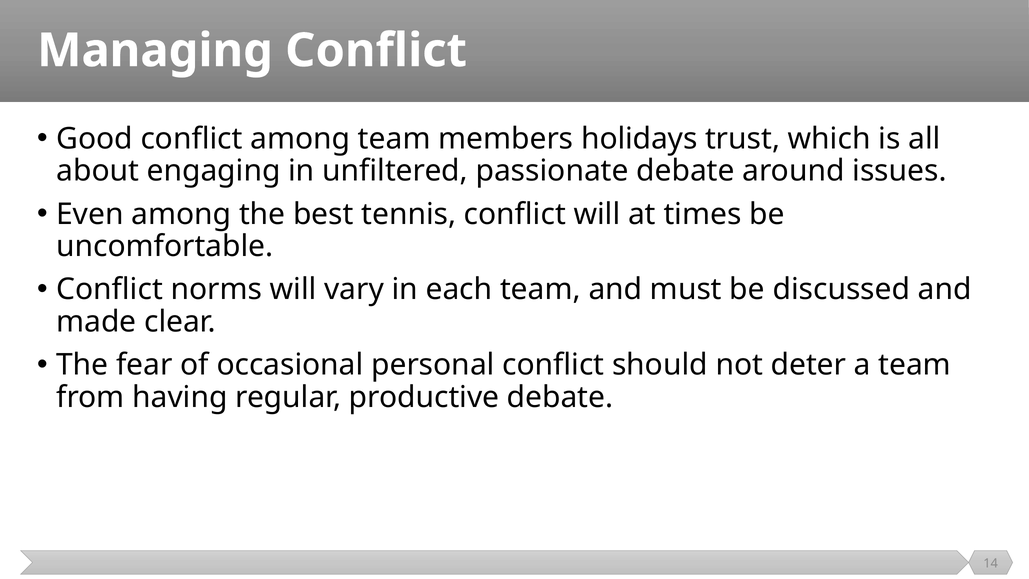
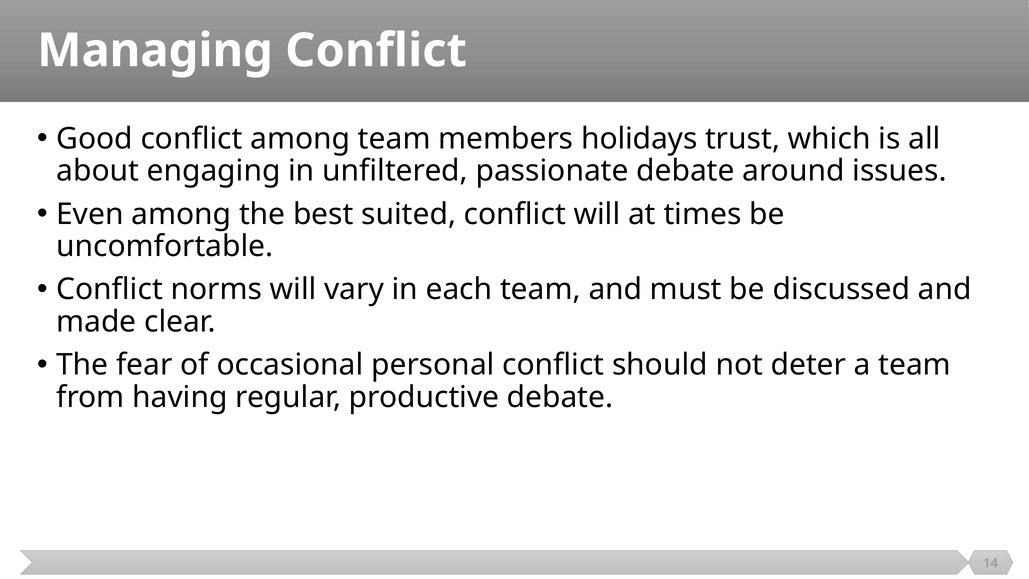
tennis: tennis -> suited
